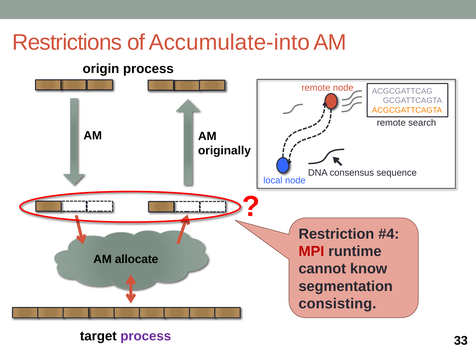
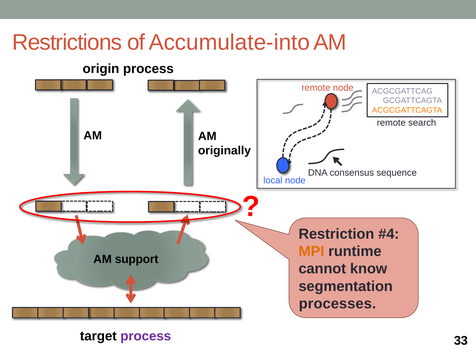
MPI colour: red -> orange
allocate: allocate -> support
consisting: consisting -> processes
